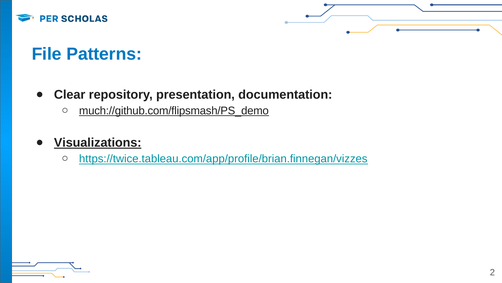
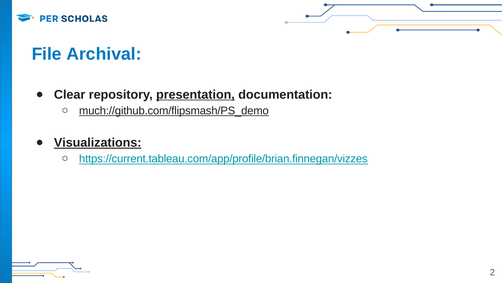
Patterns: Patterns -> Archival
presentation underline: none -> present
https://twice.tableau.com/app/profile/brian.finnegan/vizzes: https://twice.tableau.com/app/profile/brian.finnegan/vizzes -> https://current.tableau.com/app/profile/brian.finnegan/vizzes
